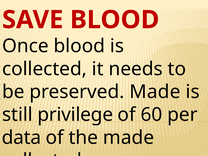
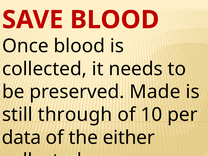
privilege: privilege -> through
60: 60 -> 10
the made: made -> either
